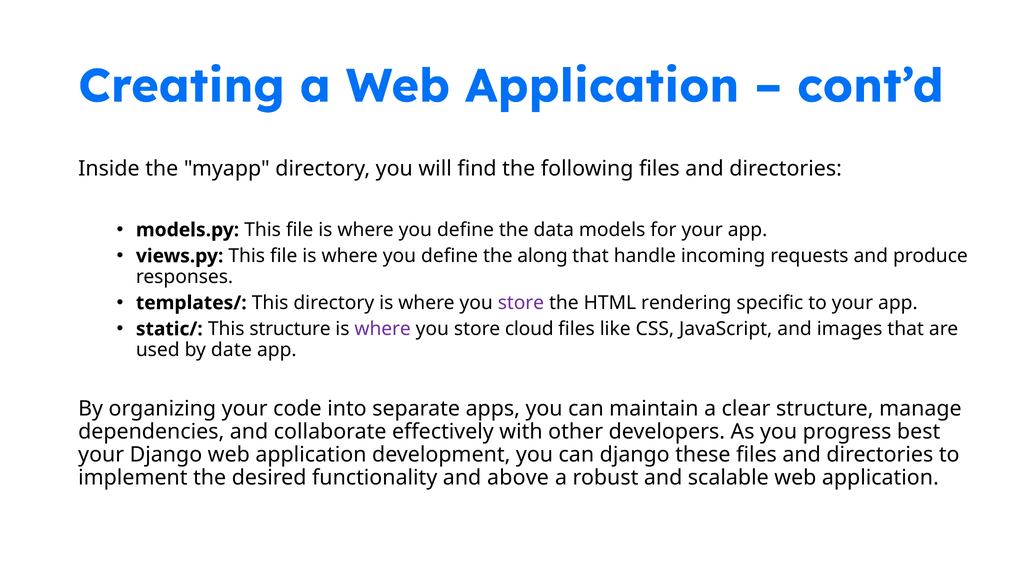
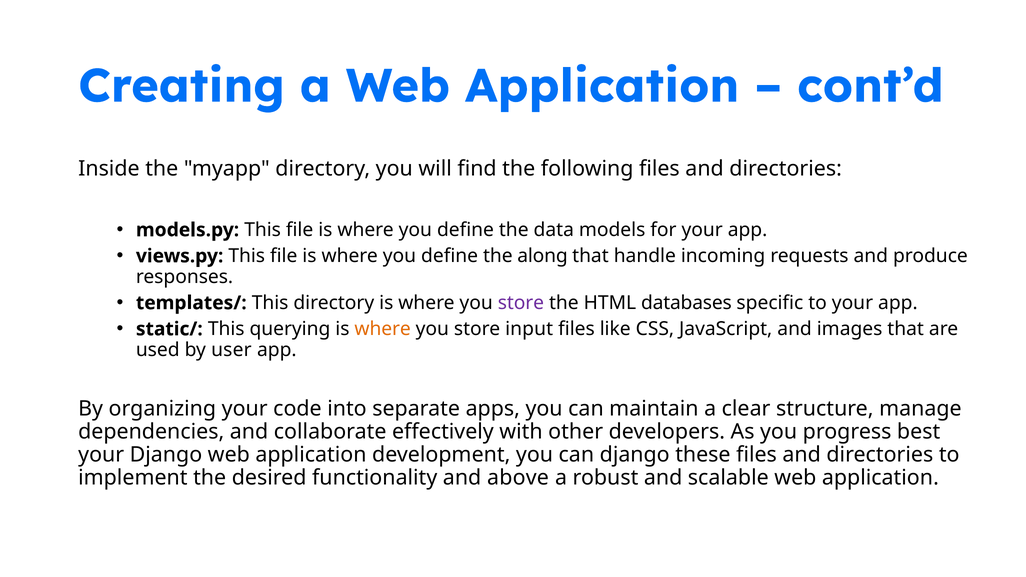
rendering: rendering -> databases
This structure: structure -> querying
where at (383, 329) colour: purple -> orange
cloud: cloud -> input
date: date -> user
